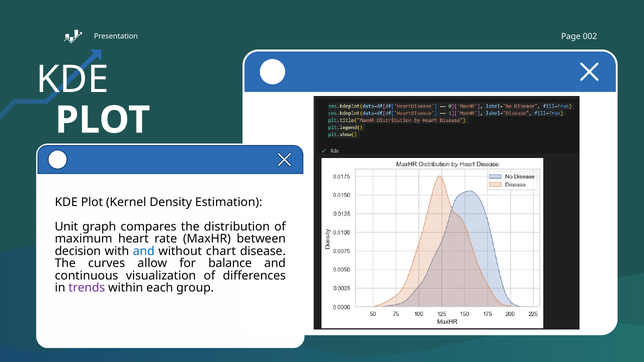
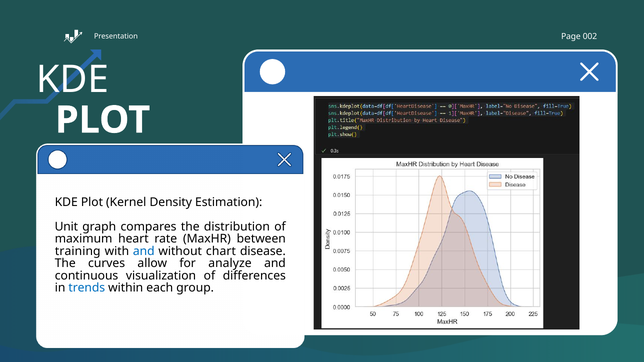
decision: decision -> training
balance: balance -> analyze
trends colour: purple -> blue
